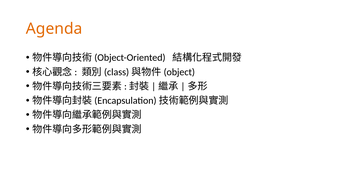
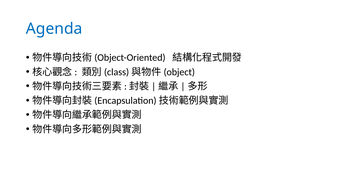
Agenda colour: orange -> blue
